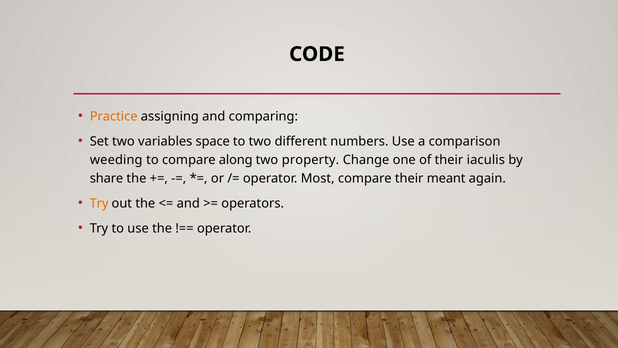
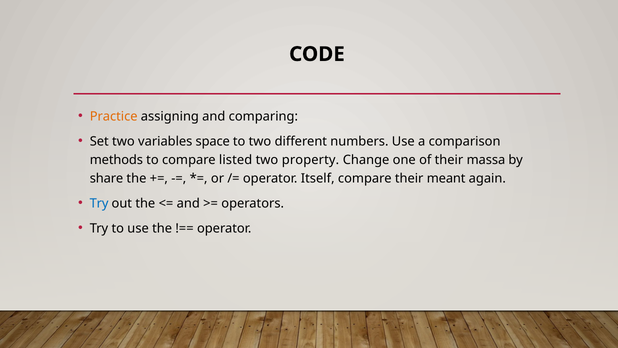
weeding: weeding -> methods
along: along -> listed
iaculis: iaculis -> massa
Most: Most -> Itself
Try at (99, 203) colour: orange -> blue
